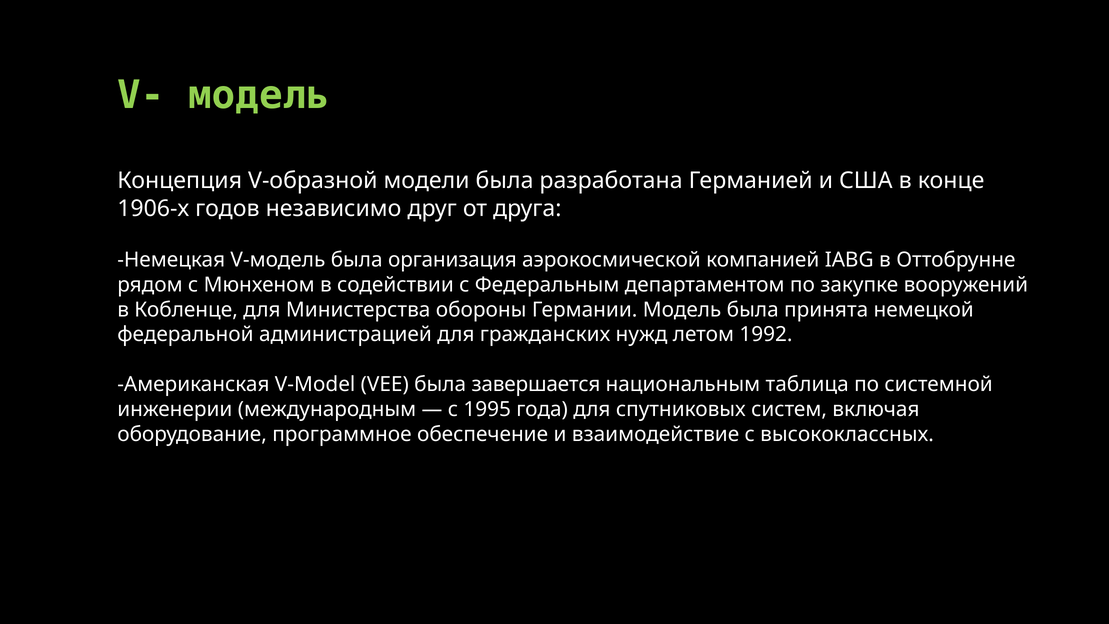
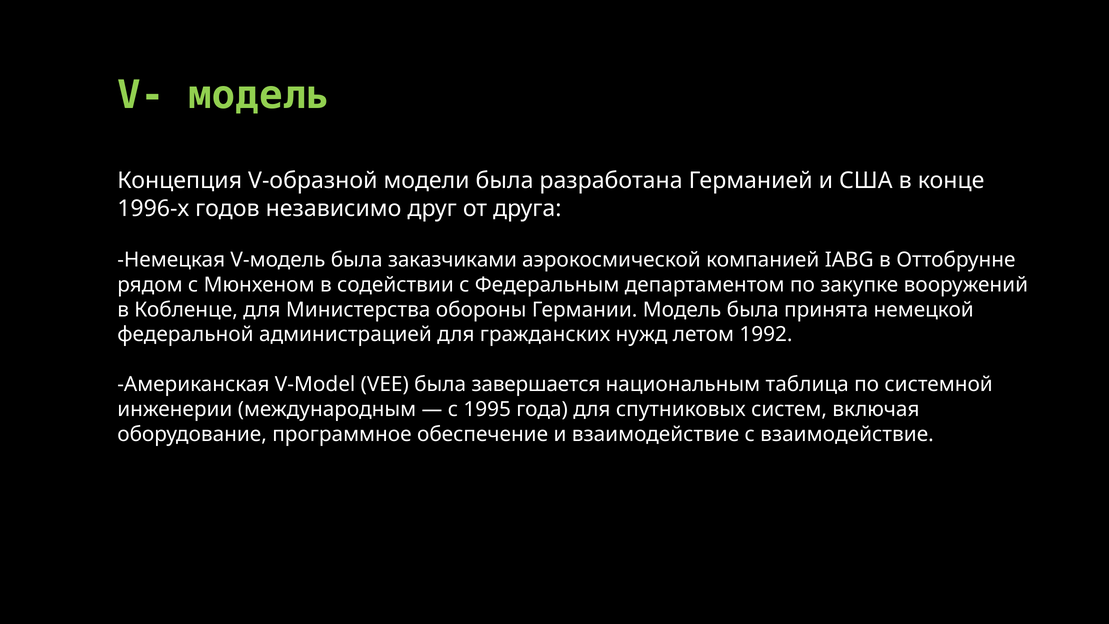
1906-х: 1906-х -> 1996-х
организация: организация -> заказчиками
с высококлассных: высококлассных -> взаимодействие
